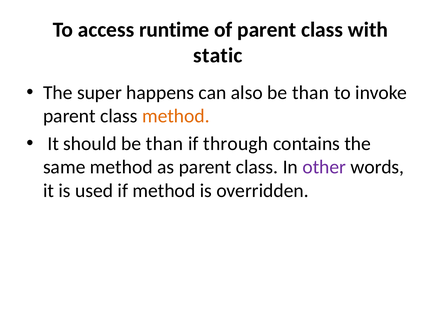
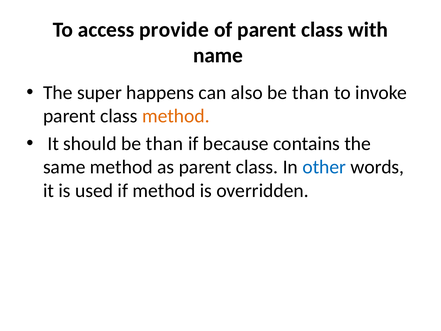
runtime: runtime -> provide
static: static -> name
through: through -> because
other colour: purple -> blue
